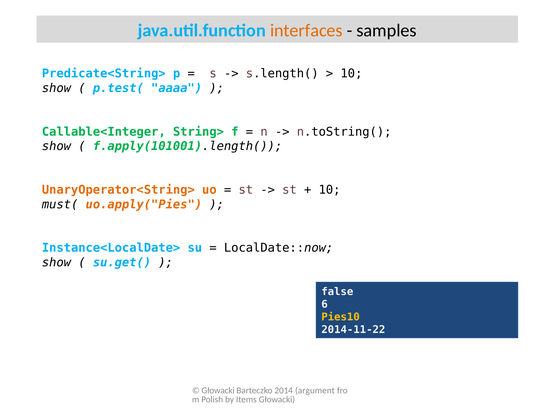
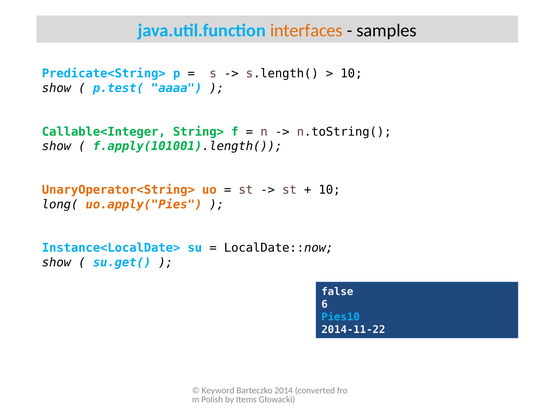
must(: must( -> long(
Pies10 colour: yellow -> light blue
Głowacki at (218, 391): Głowacki -> Keyword
argument: argument -> converted
